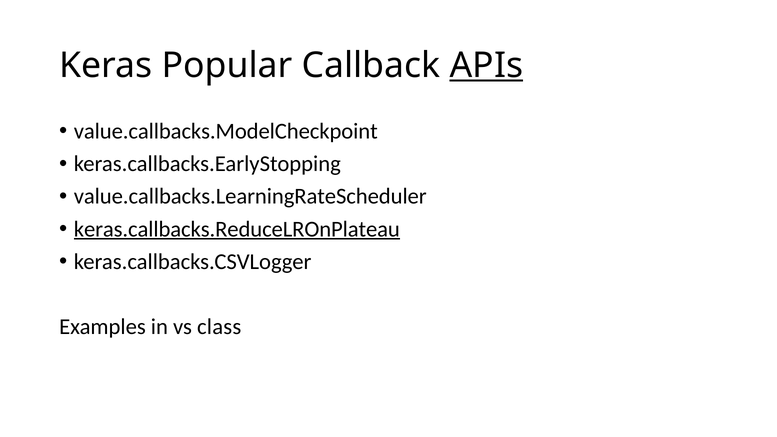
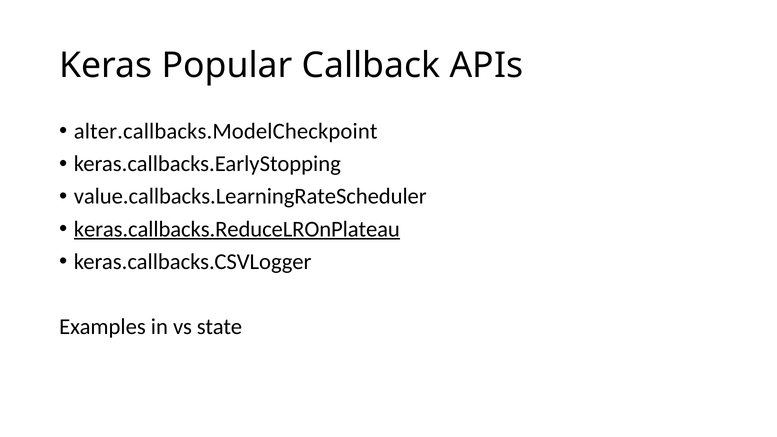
APIs underline: present -> none
value.callbacks.ModelCheckpoint: value.callbacks.ModelCheckpoint -> alter.callbacks.ModelCheckpoint
class: class -> state
